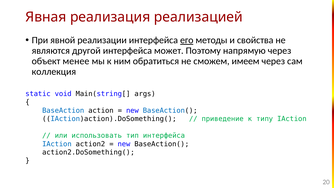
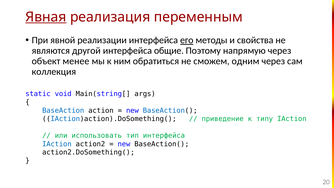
Явная underline: none -> present
реализацией: реализацией -> переменным
может: может -> общие
имеем: имеем -> одним
